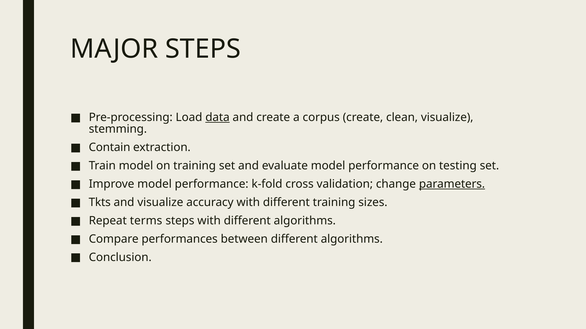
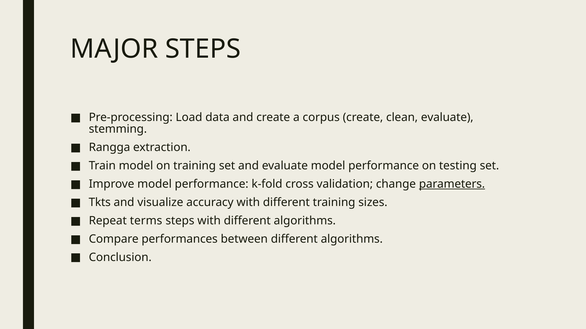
data underline: present -> none
clean visualize: visualize -> evaluate
Contain: Contain -> Rangga
